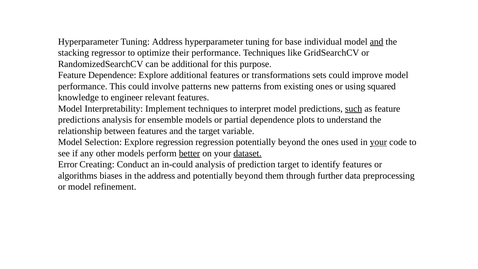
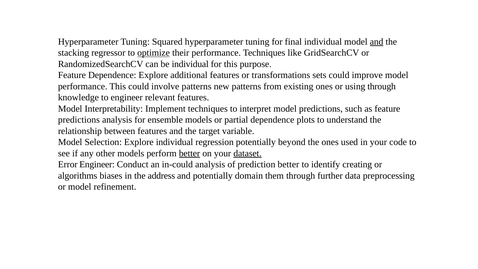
Tuning Address: Address -> Squared
base: base -> final
optimize underline: none -> present
be additional: additional -> individual
using squared: squared -> through
such underline: present -> none
Explore regression: regression -> individual
your at (378, 142) underline: present -> none
Error Creating: Creating -> Engineer
prediction target: target -> better
identify features: features -> creating
and potentially beyond: beyond -> domain
